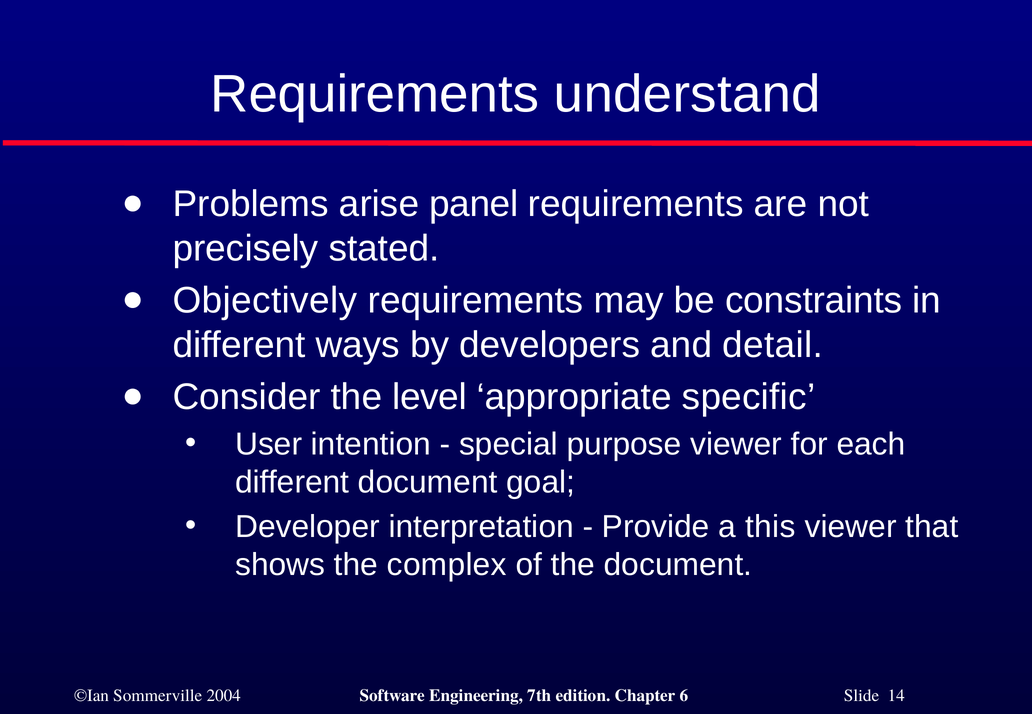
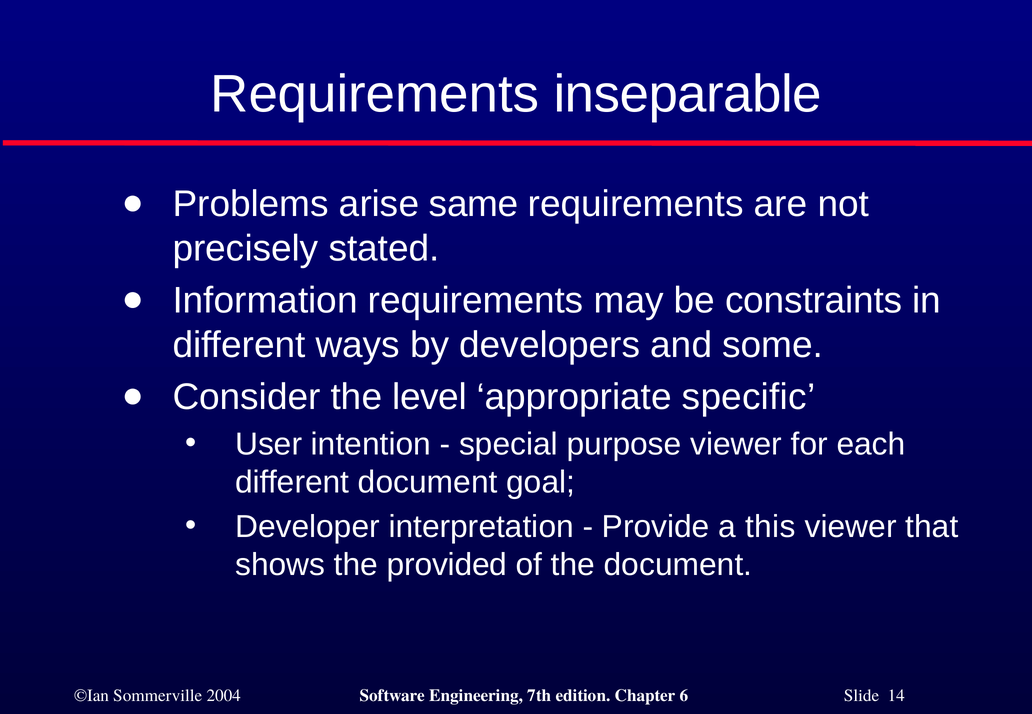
understand: understand -> inseparable
panel: panel -> same
Objectively: Objectively -> Information
detail: detail -> some
complex: complex -> provided
